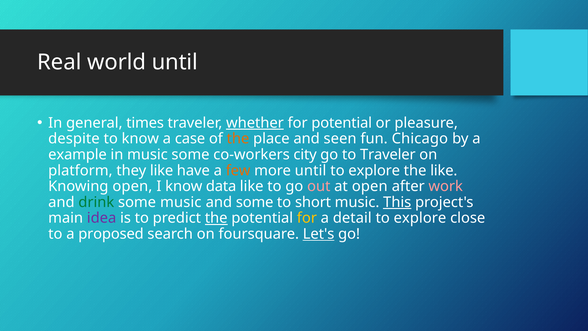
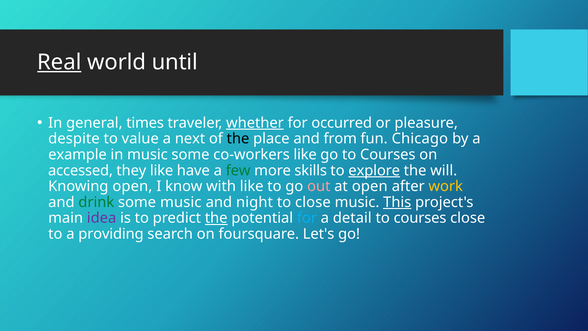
Real underline: none -> present
for potential: potential -> occurred
to know: know -> value
case: case -> next
the at (238, 139) colour: orange -> black
seen: seen -> from
co-workers city: city -> like
go to Traveler: Traveler -> Courses
platform: platform -> accessed
few colour: orange -> green
more until: until -> skills
explore at (374, 170) underline: none -> present
the like: like -> will
data: data -> with
work colour: pink -> yellow
and some: some -> night
to short: short -> close
for at (307, 218) colour: yellow -> light blue
explore at (420, 218): explore -> courses
proposed: proposed -> providing
Let's underline: present -> none
